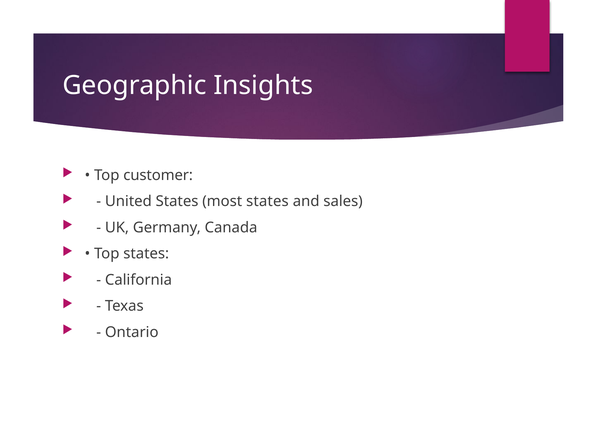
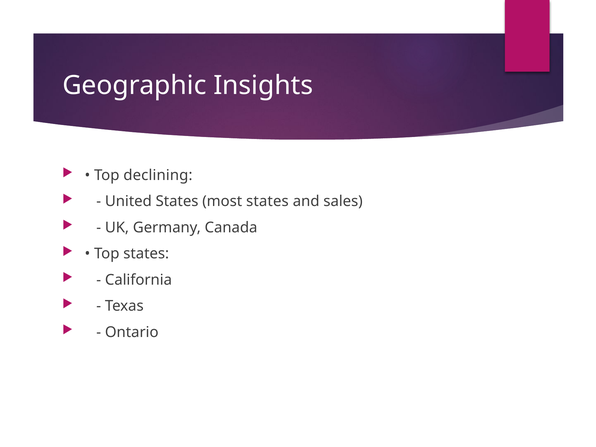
customer: customer -> declining
